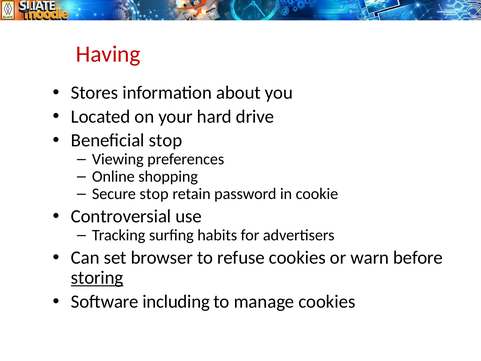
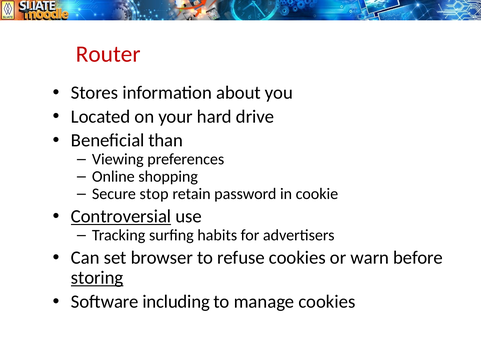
Having: Having -> Router
Beneficial stop: stop -> than
Controversial underline: none -> present
